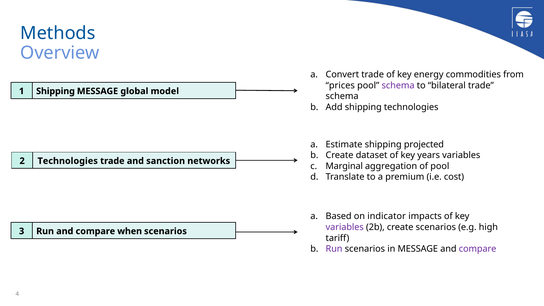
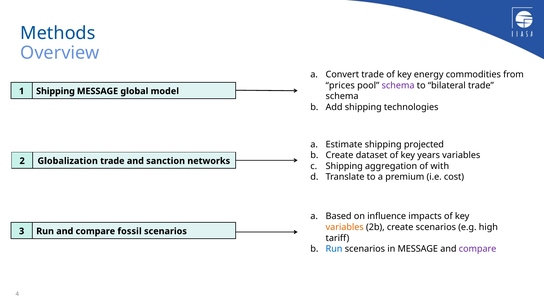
Technologies at (68, 161): Technologies -> Globalization
Marginal at (344, 166): Marginal -> Shipping
of pool: pool -> with
indicator: indicator -> influence
variables at (345, 227) colour: purple -> orange
when: when -> fossil
Run at (334, 249) colour: purple -> blue
